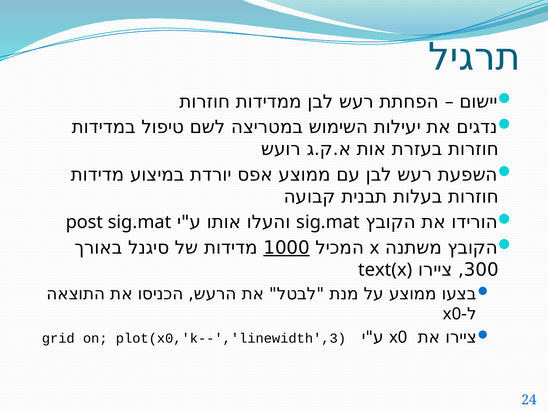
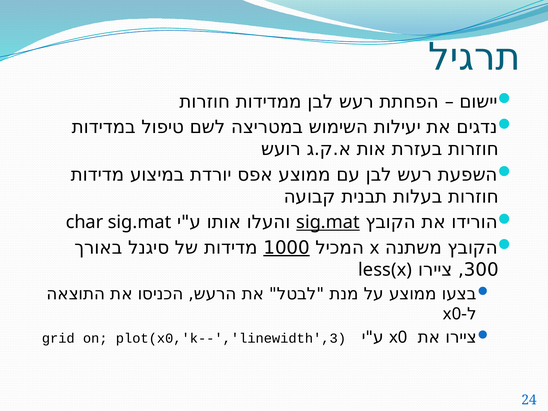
post: post -> char
sig.mat at (328, 222) underline: none -> present
text(x: text(x -> less(x
